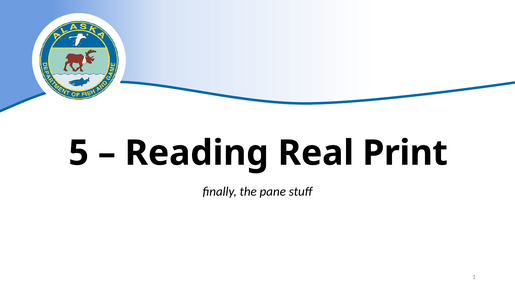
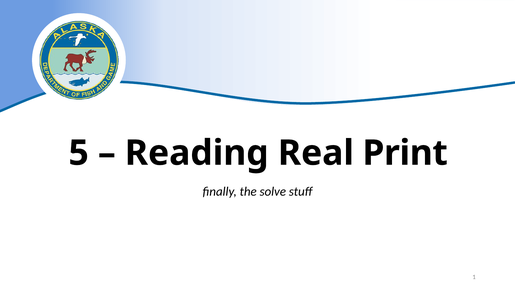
pane: pane -> solve
